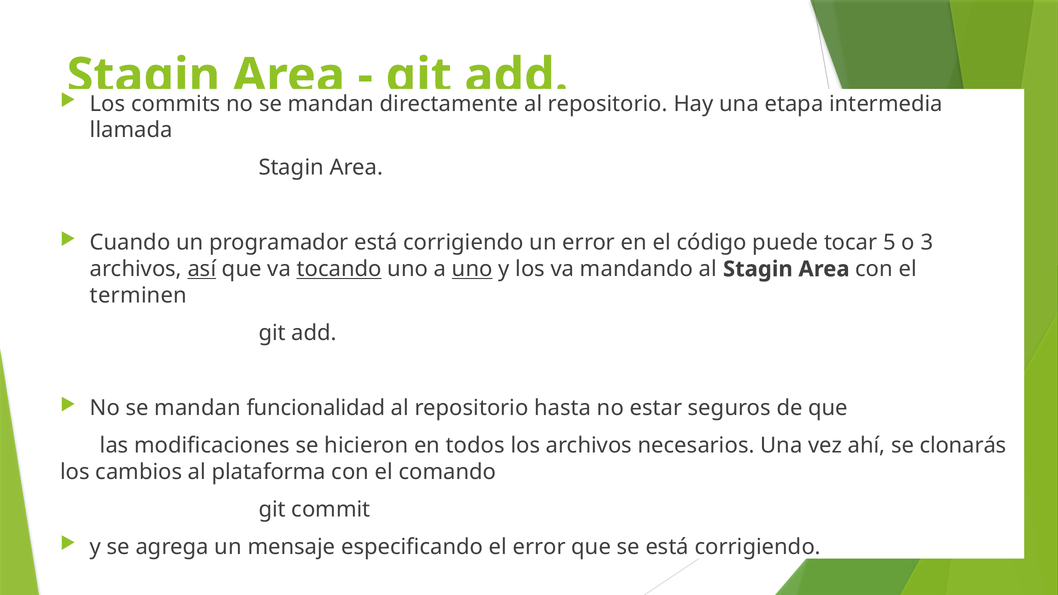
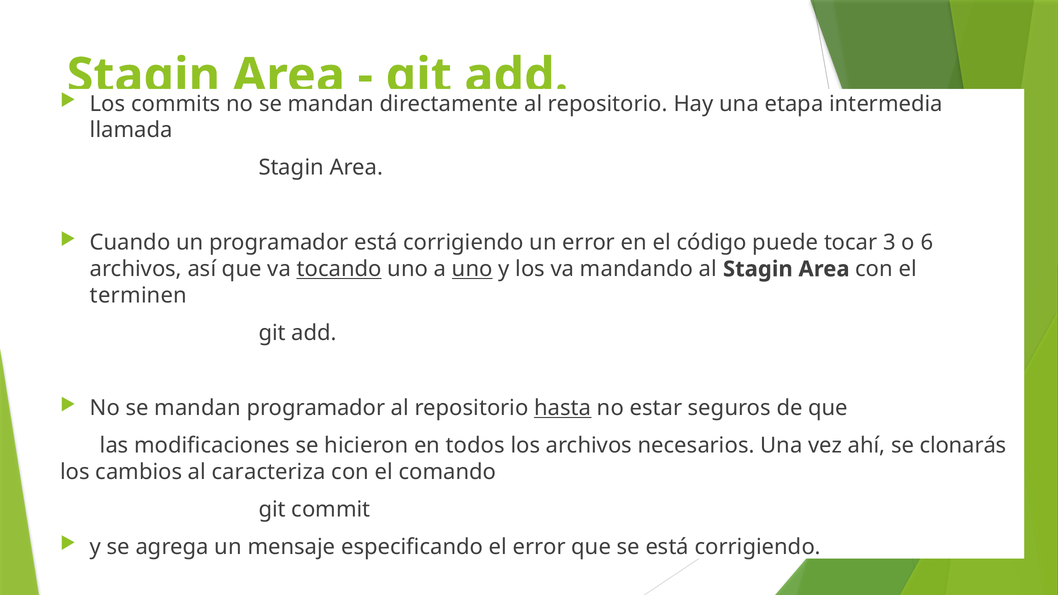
tocar 5: 5 -> 3
o 3: 3 -> 6
así underline: present -> none
mandan funcionalidad: funcionalidad -> programador
hasta underline: none -> present
plataforma: plataforma -> caracteriza
